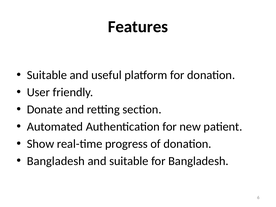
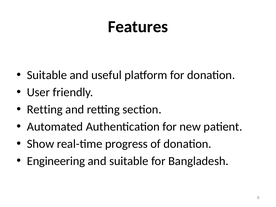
Donate at (45, 109): Donate -> Retting
Bangladesh at (56, 161): Bangladesh -> Engineering
